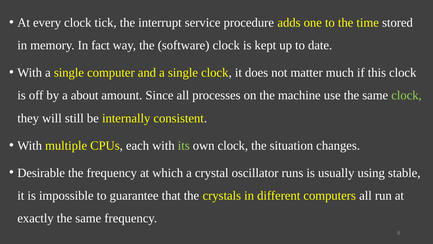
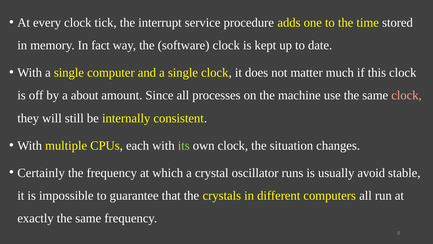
clock at (407, 95) colour: light green -> pink
Desirable: Desirable -> Certainly
using: using -> avoid
